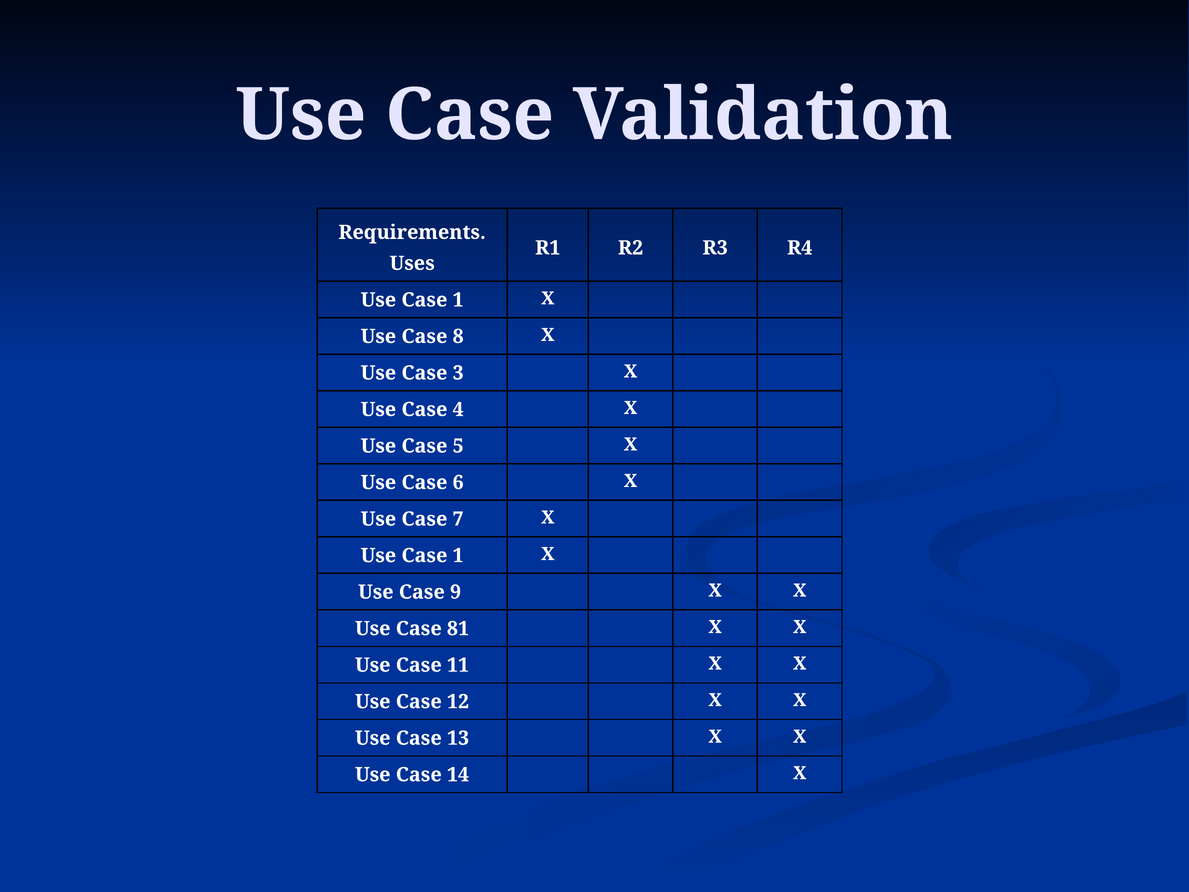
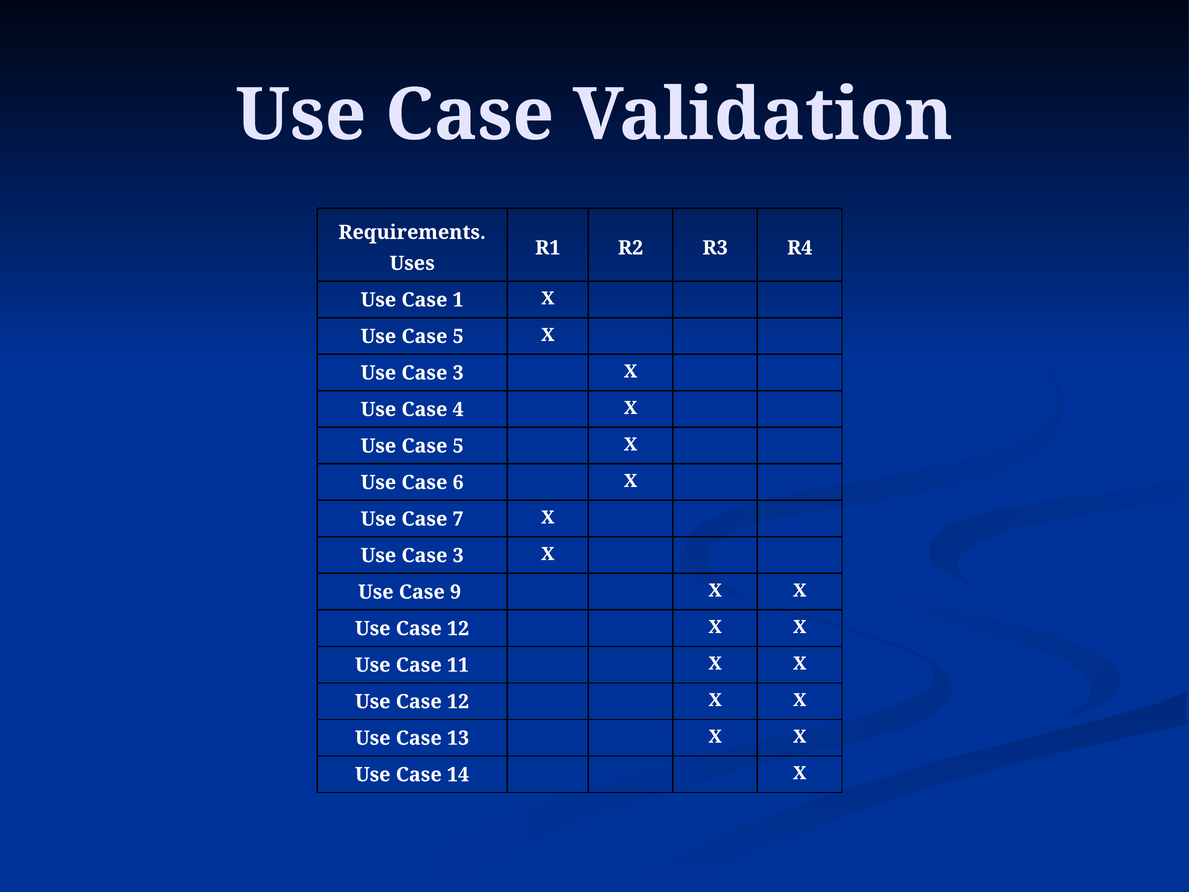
8 at (458, 336): 8 -> 5
1 at (458, 555): 1 -> 3
81 at (458, 628): 81 -> 12
